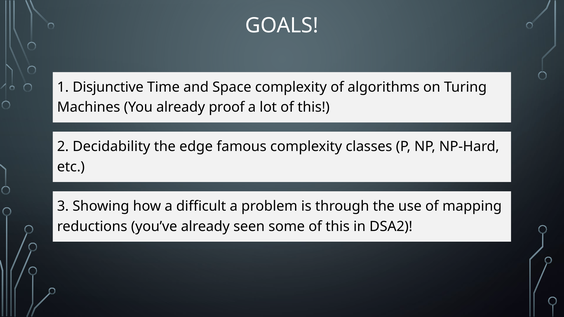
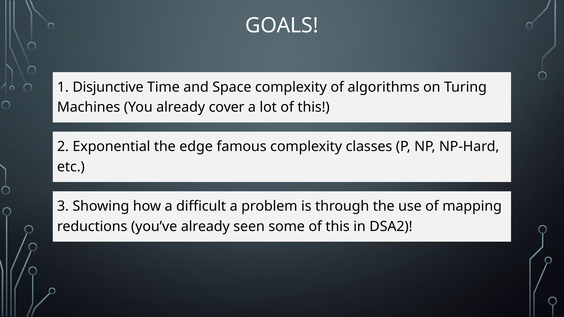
proof: proof -> cover
Decidability: Decidability -> Exponential
